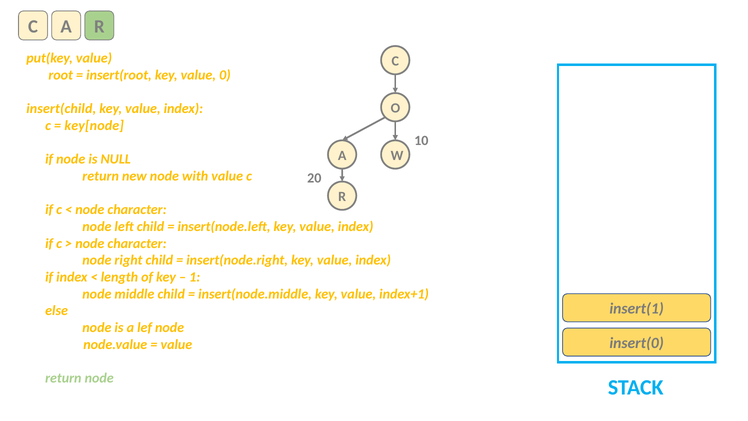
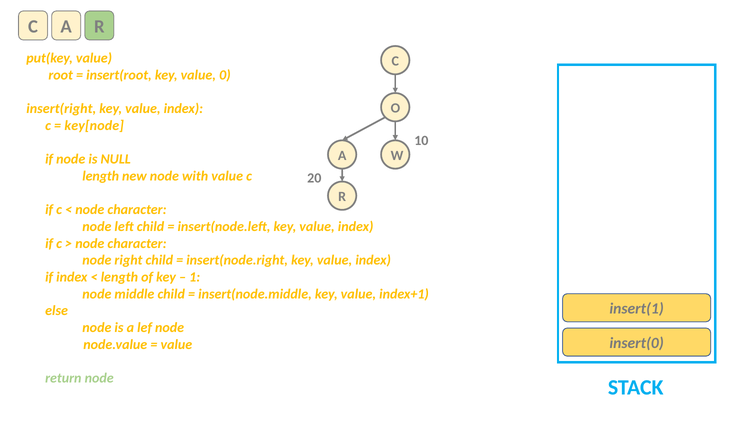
insert(child: insert(child -> insert(right
return at (101, 176): return -> length
